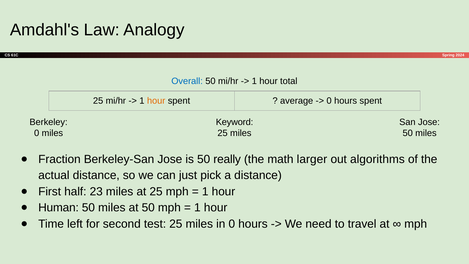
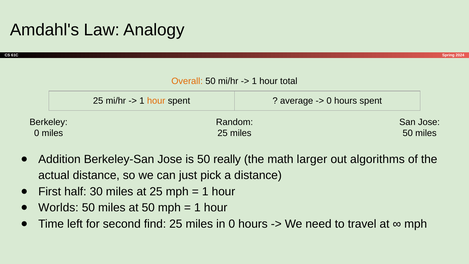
Overall colour: blue -> orange
Keyword: Keyword -> Random
Fraction: Fraction -> Addition
23: 23 -> 30
Human: Human -> Worlds
test: test -> find
